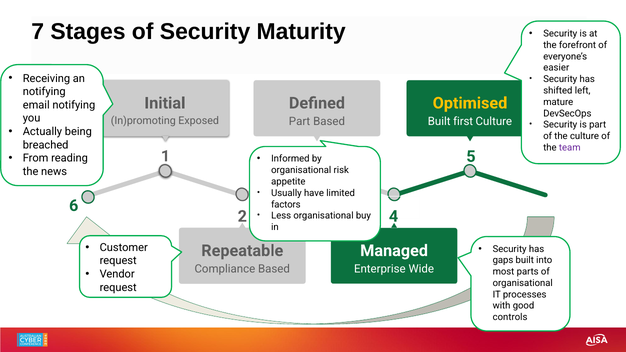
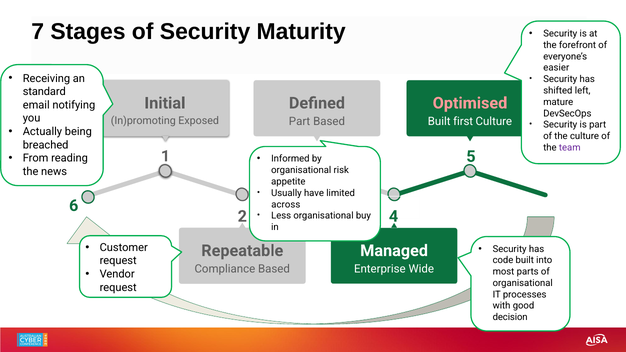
notifying at (44, 92): notifying -> standard
Optimised colour: yellow -> pink
factors: factors -> across
gaps: gaps -> code
controls: controls -> decision
